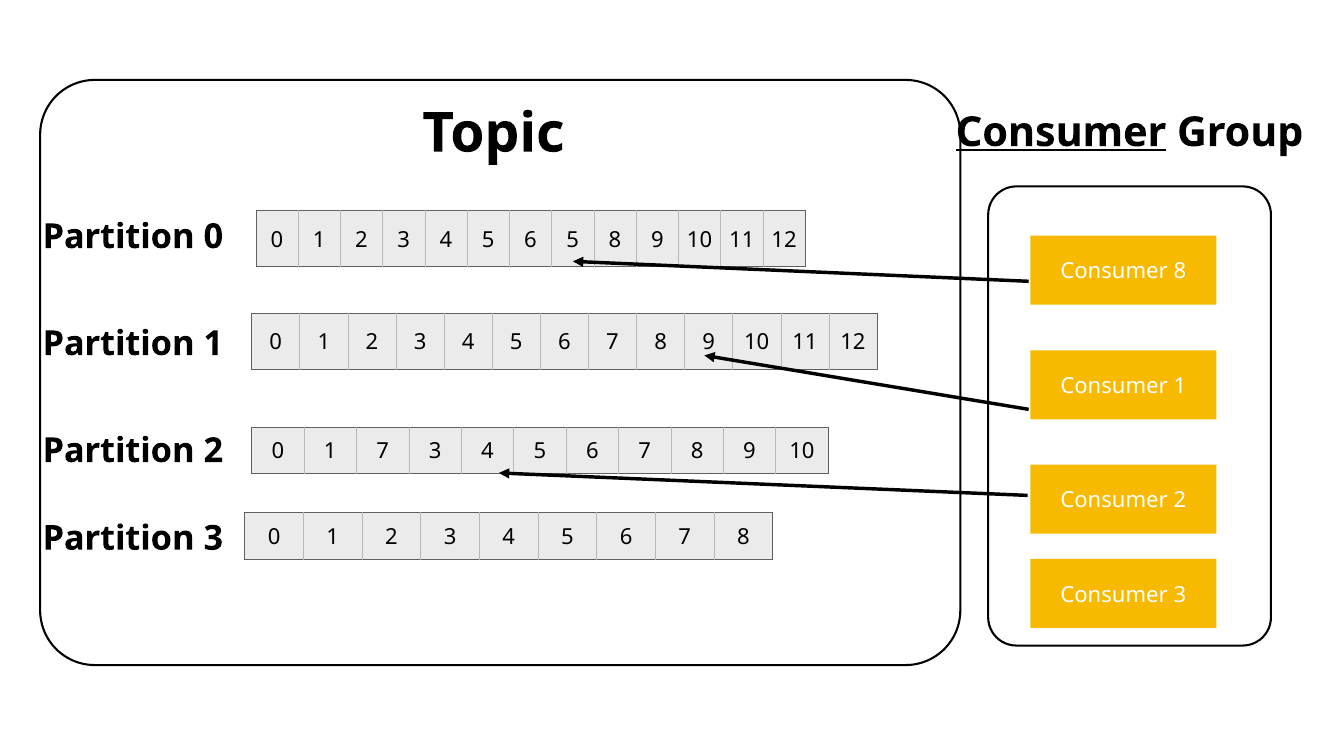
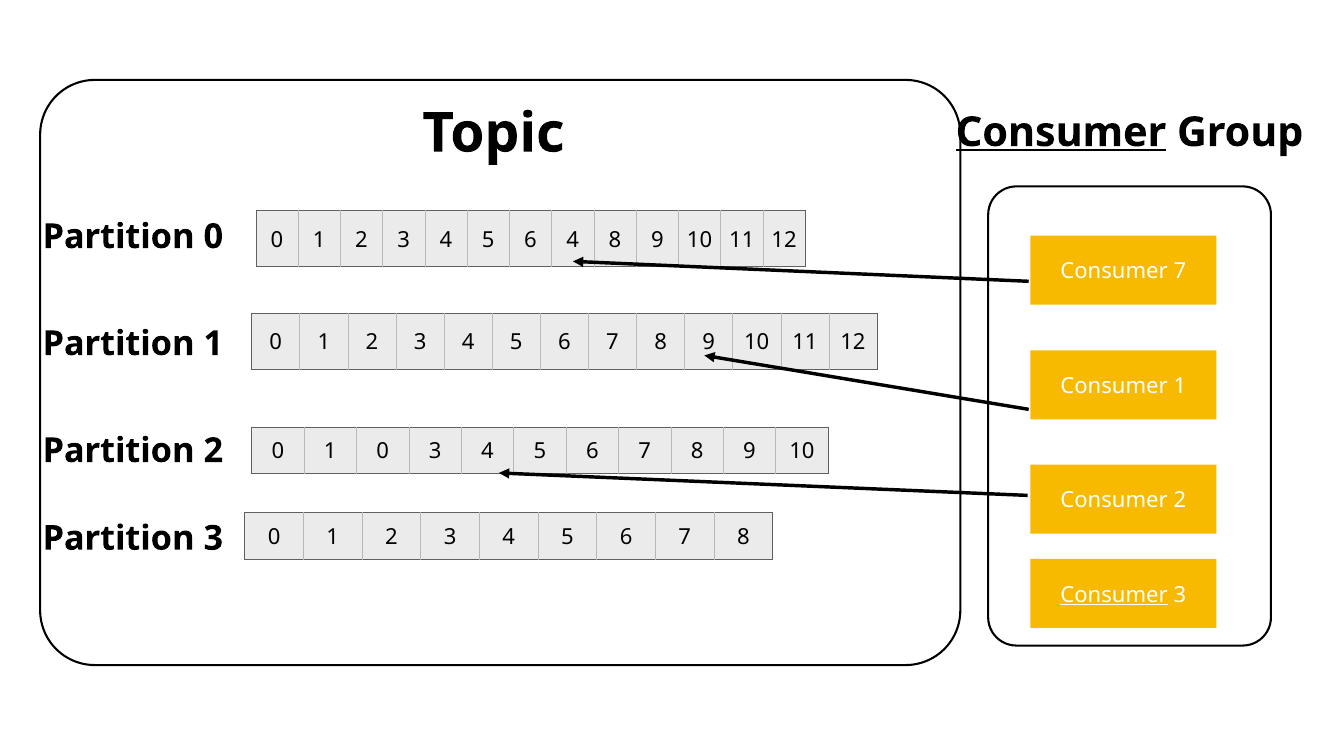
6 5: 5 -> 4
Consumer 8: 8 -> 7
0 1 7: 7 -> 0
Consumer at (1114, 595) underline: none -> present
